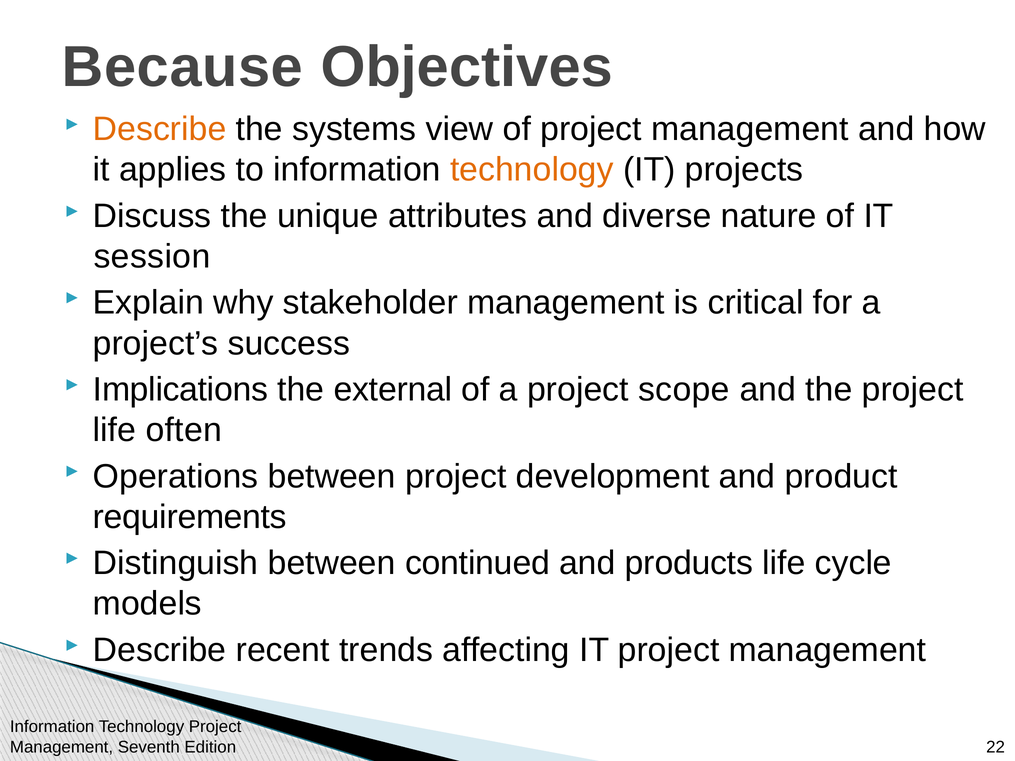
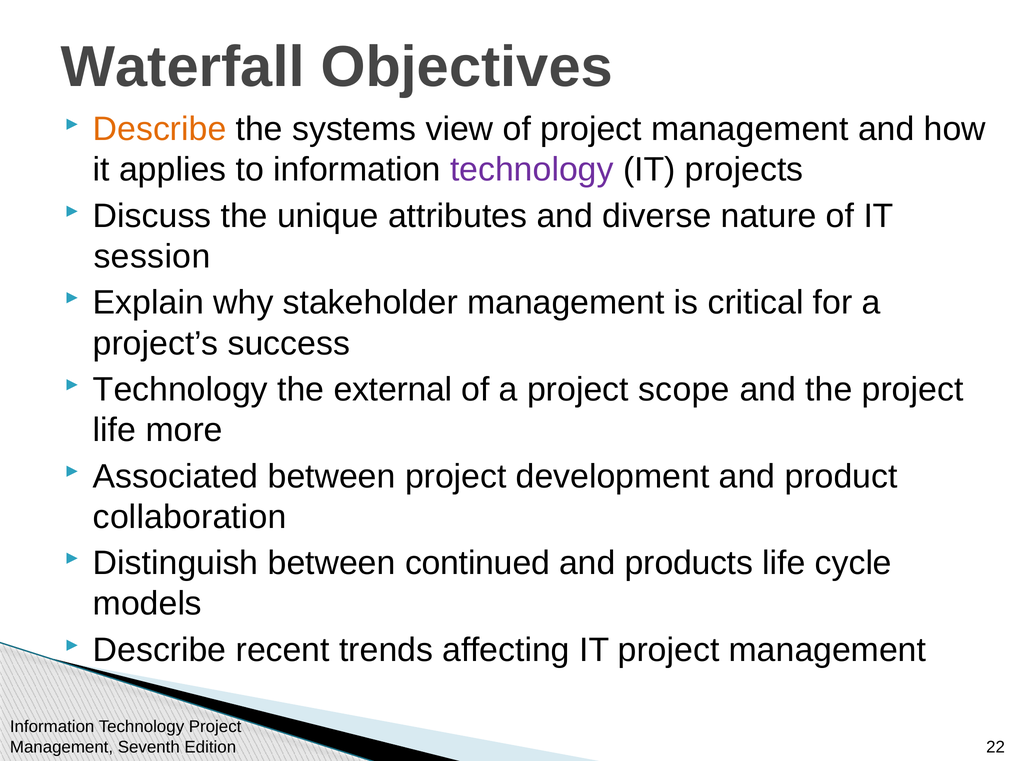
Because: Because -> Waterfall
technology at (532, 170) colour: orange -> purple
Implications at (180, 390): Implications -> Technology
often: often -> more
Operations: Operations -> Associated
requirements: requirements -> collaboration
